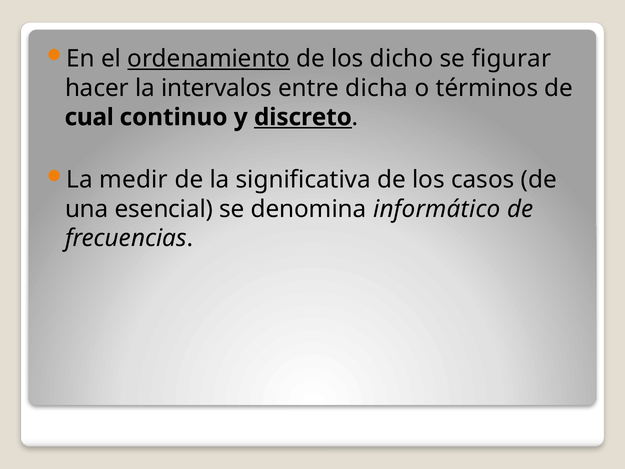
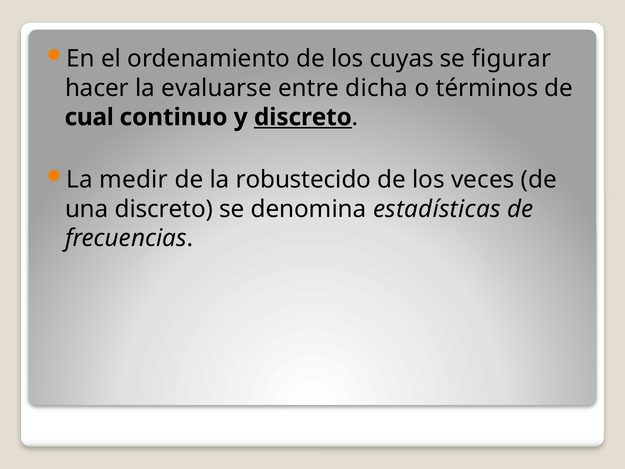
ordenamiento underline: present -> none
dicho: dicho -> cuyas
intervalos: intervalos -> evaluarse
significativa: significativa -> robustecido
casos: casos -> veces
una esencial: esencial -> discreto
informático: informático -> estadísticas
